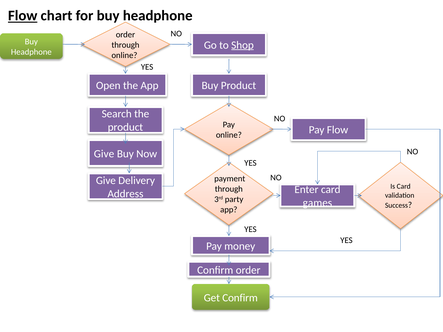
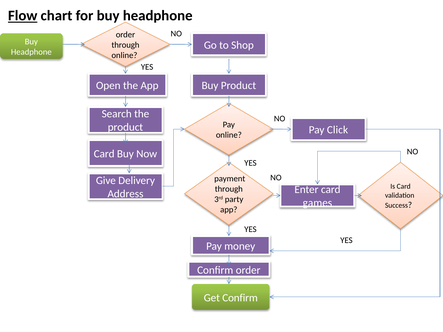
Shop underline: present -> none
Pay Flow: Flow -> Click
Give at (104, 154): Give -> Card
